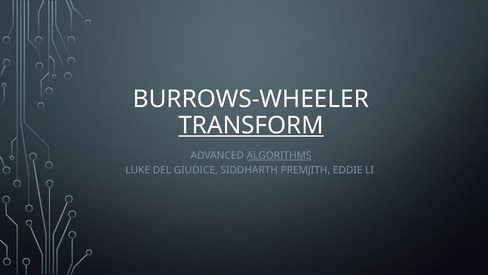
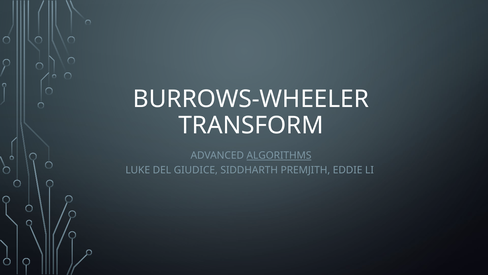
TRANSFORM underline: present -> none
